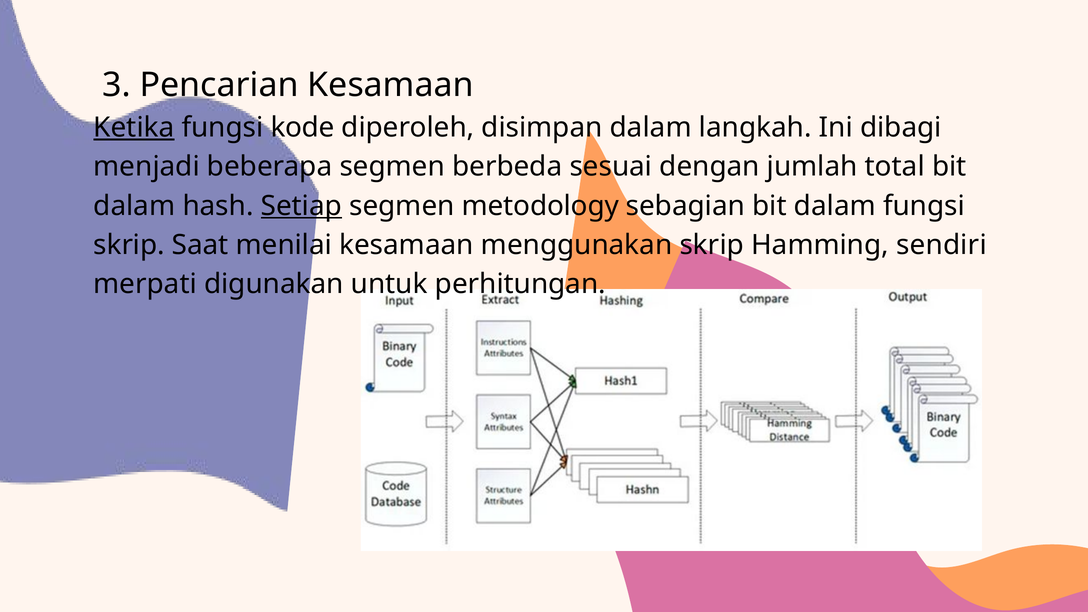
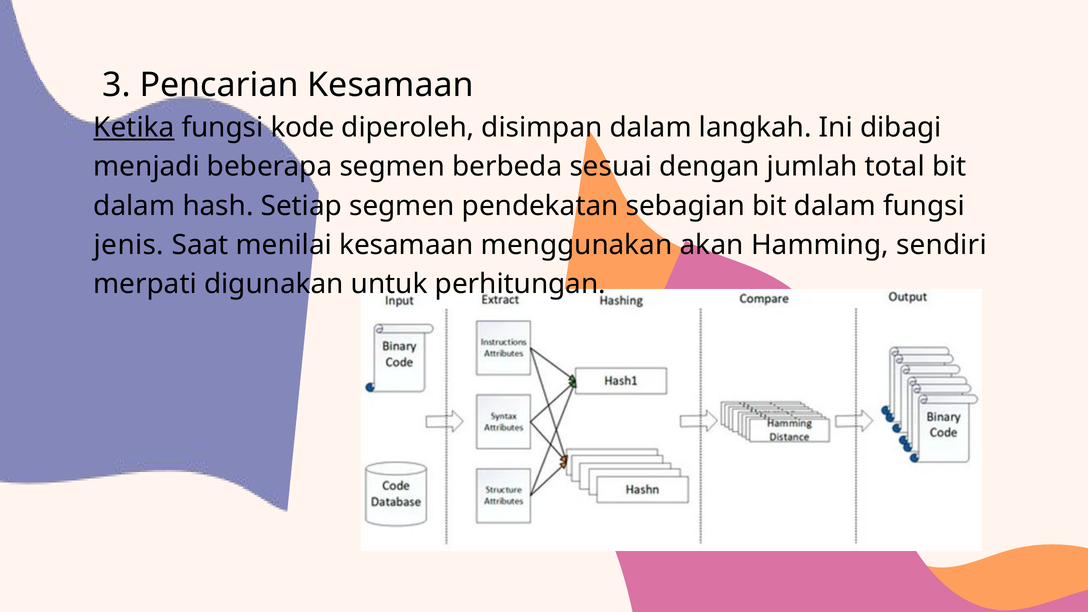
Setiap underline: present -> none
metodology: metodology -> pendekatan
skrip at (129, 245): skrip -> jenis
menggunakan skrip: skrip -> akan
